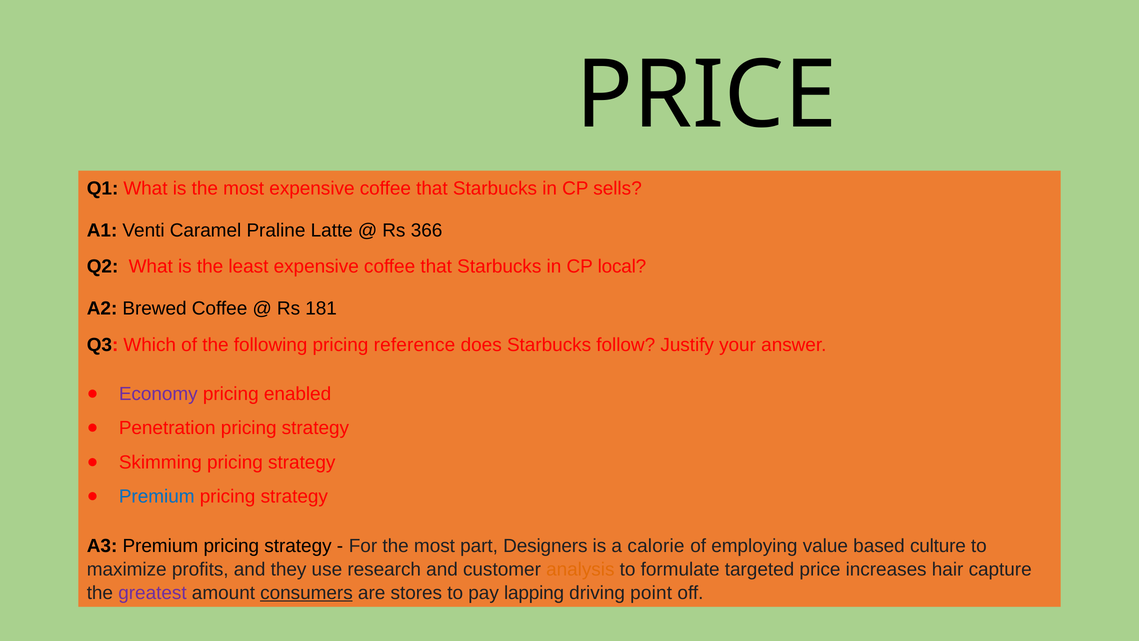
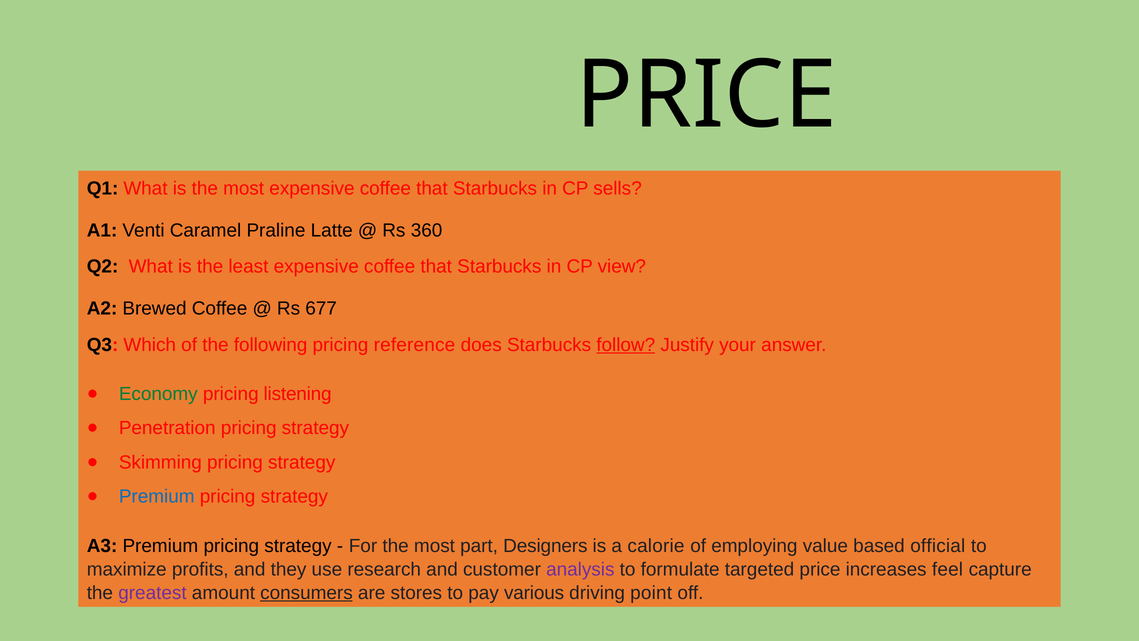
366: 366 -> 360
local: local -> view
181: 181 -> 677
follow underline: none -> present
Economy colour: purple -> green
enabled: enabled -> listening
culture: culture -> official
analysis colour: orange -> purple
hair: hair -> feel
lapping: lapping -> various
